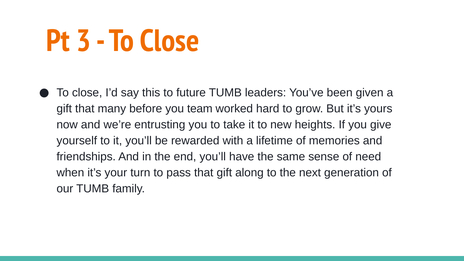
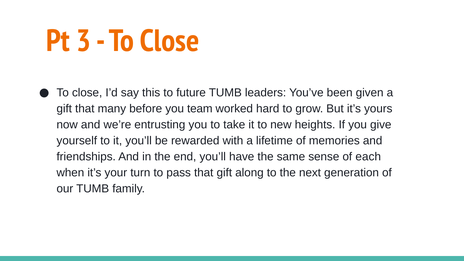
need: need -> each
